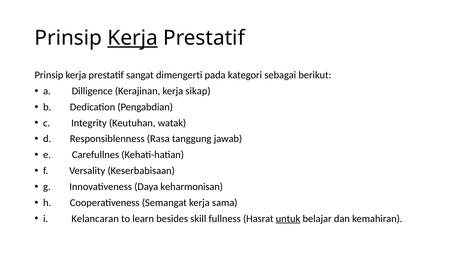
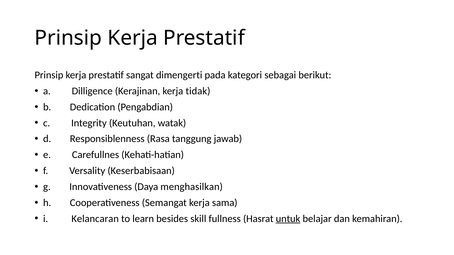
Kerja at (133, 38) underline: present -> none
sikap: sikap -> tidak
keharmonisan: keharmonisan -> menghasilkan
